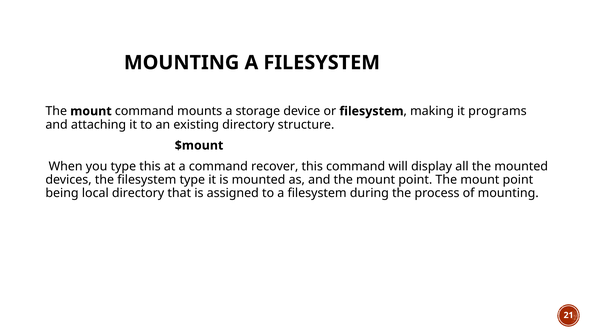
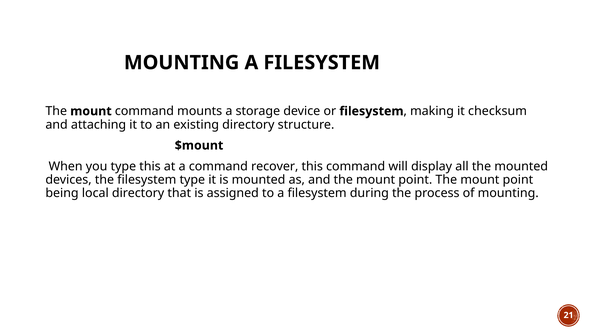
programs: programs -> checksum
